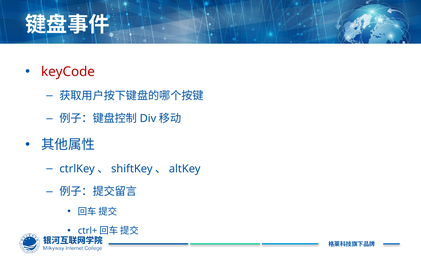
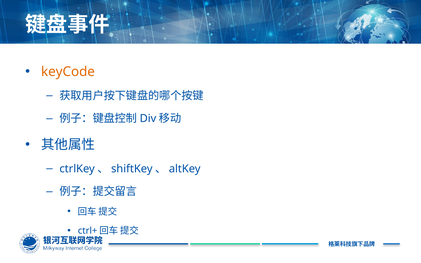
keyCode colour: red -> orange
